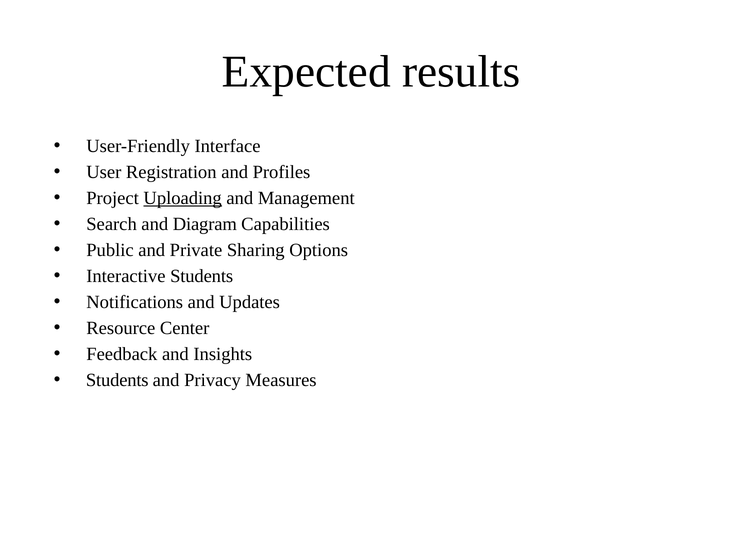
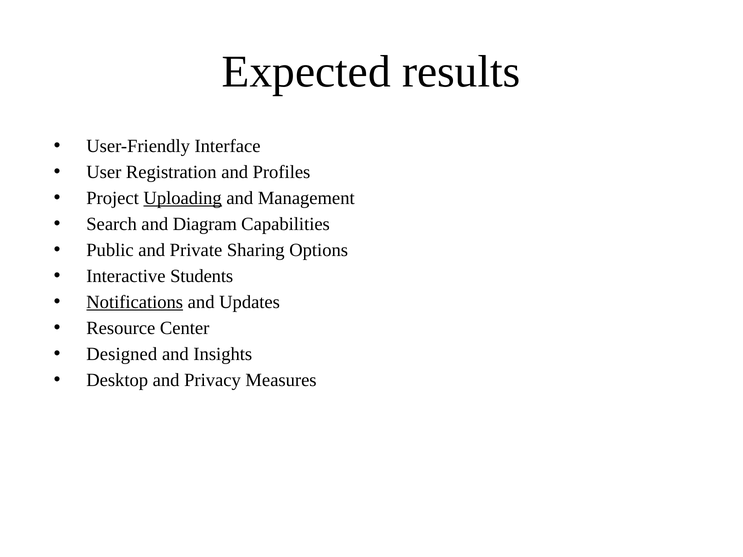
Notifications underline: none -> present
Feedback: Feedback -> Designed
Students at (117, 380): Students -> Desktop
